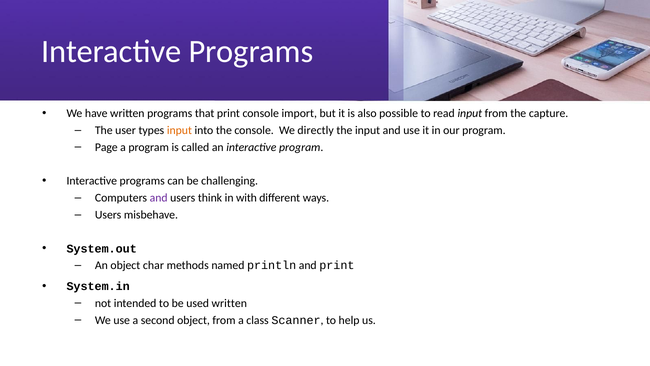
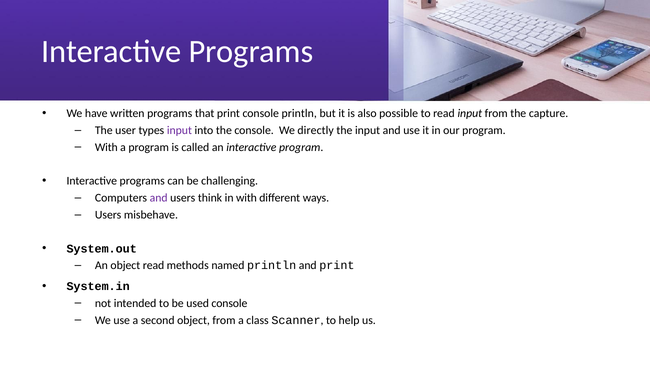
console import: import -> println
input at (179, 130) colour: orange -> purple
Page at (106, 147): Page -> With
object char: char -> read
used written: written -> console
